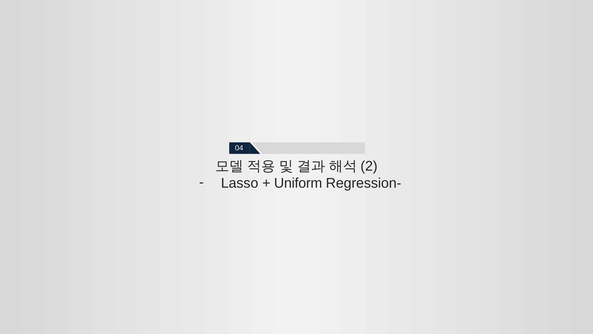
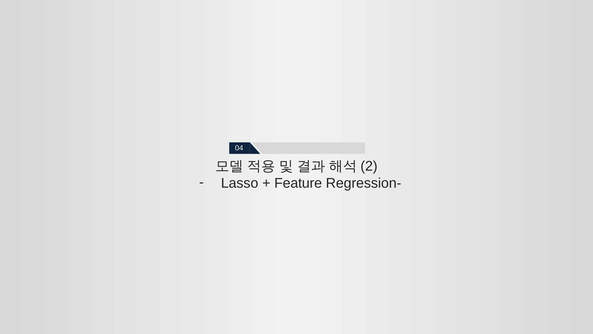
Uniform: Uniform -> Feature
